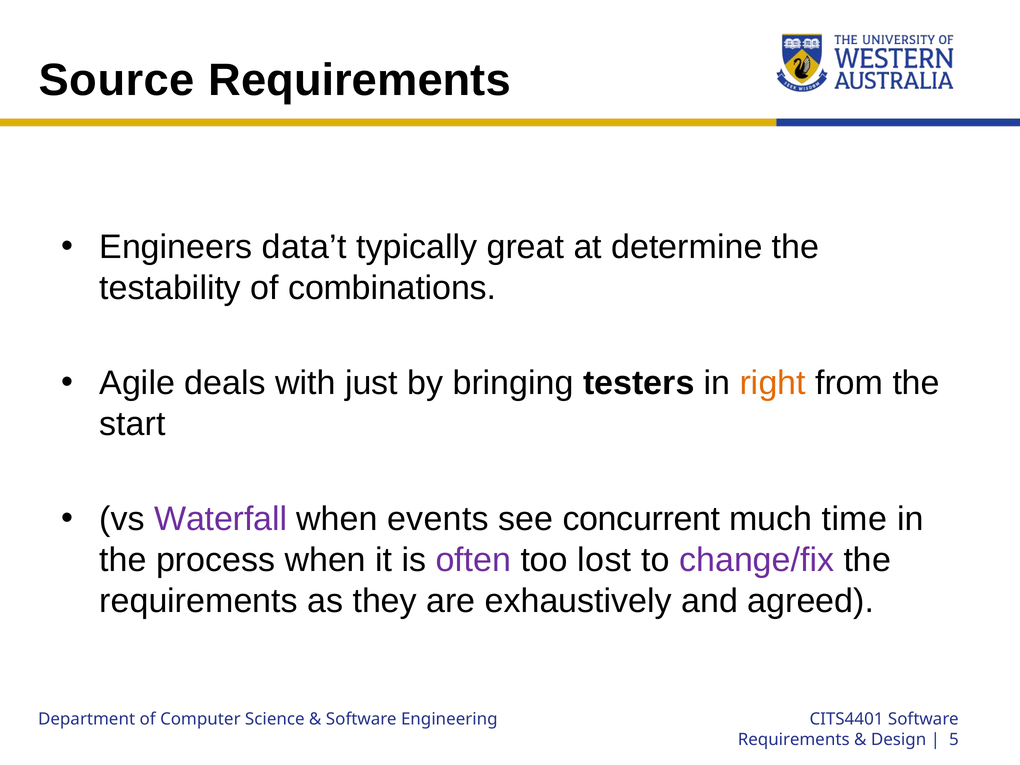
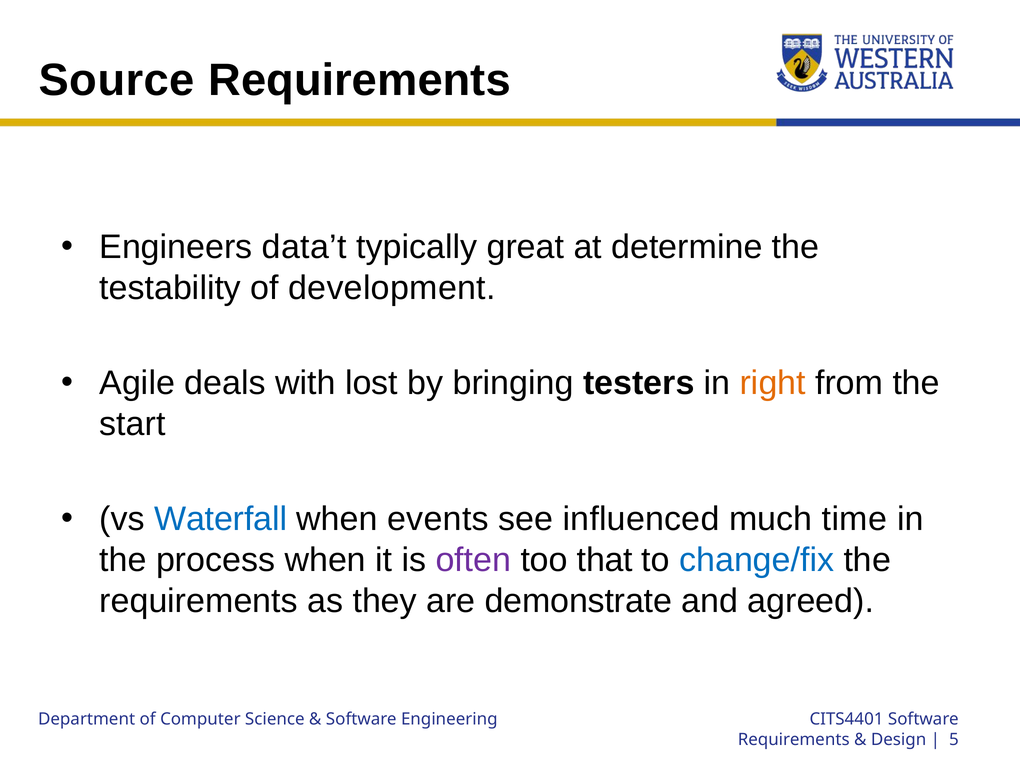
combinations: combinations -> development
just: just -> lost
Waterfall colour: purple -> blue
concurrent: concurrent -> influenced
lost: lost -> that
change/fix colour: purple -> blue
exhaustively: exhaustively -> demonstrate
